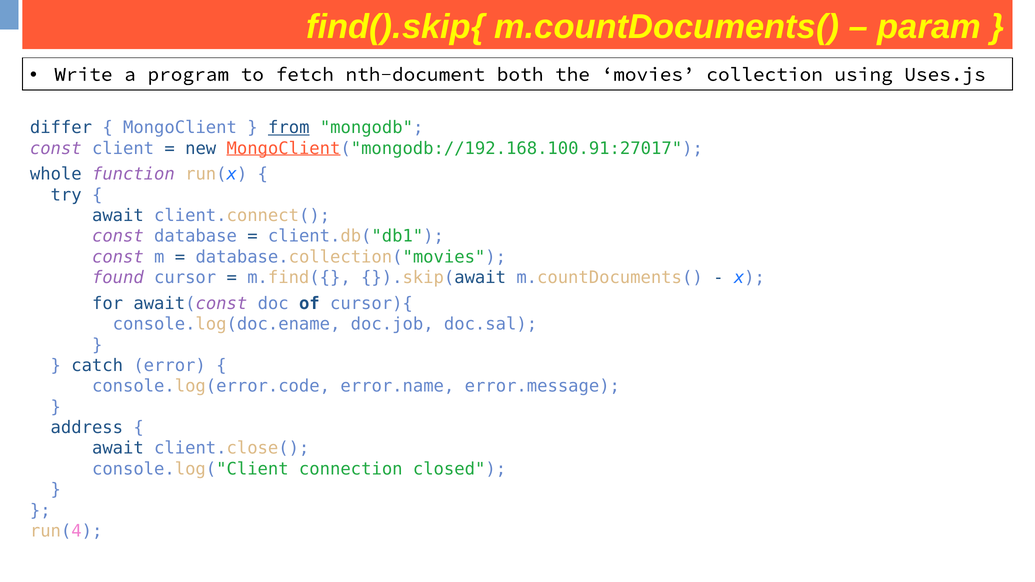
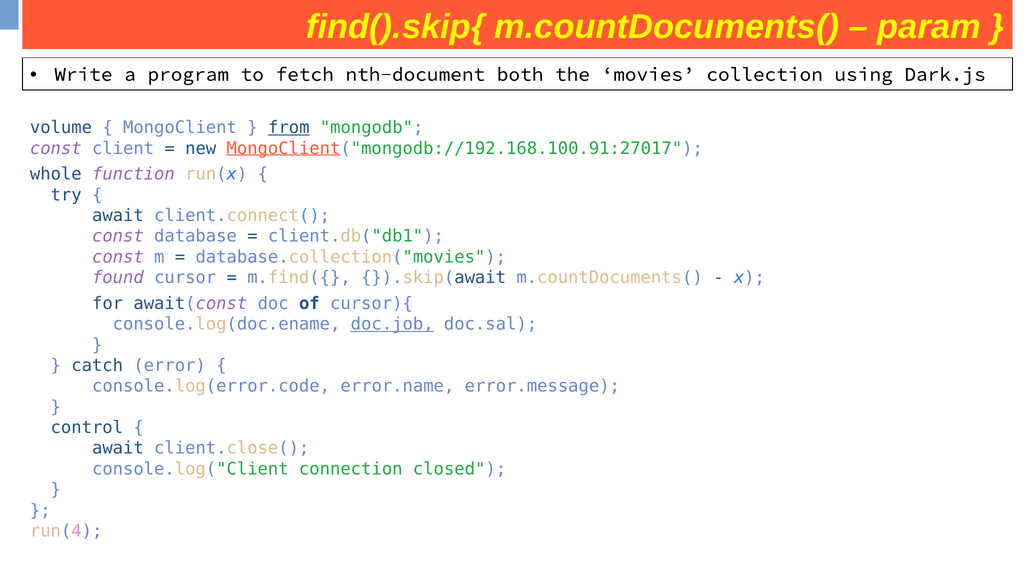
Uses.js: Uses.js -> Dark.js
differ: differ -> volume
doc.job underline: none -> present
address: address -> control
